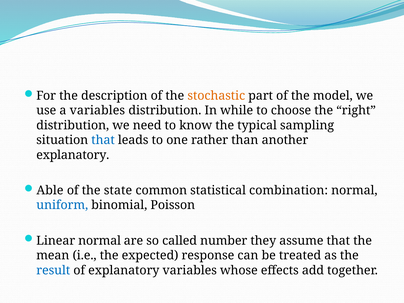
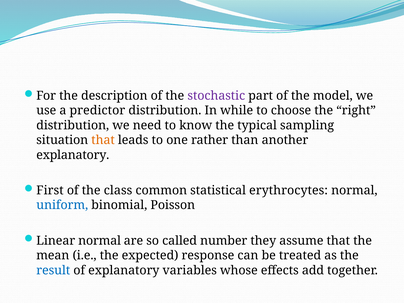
stochastic colour: orange -> purple
a variables: variables -> predictor
that at (103, 140) colour: blue -> orange
Able: Able -> First
state: state -> class
combination: combination -> erythrocytes
